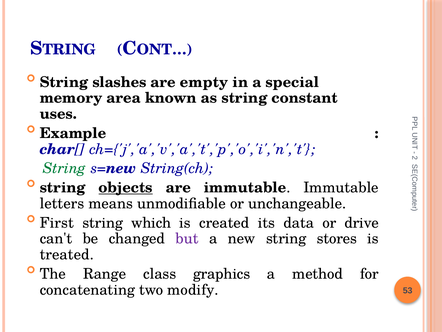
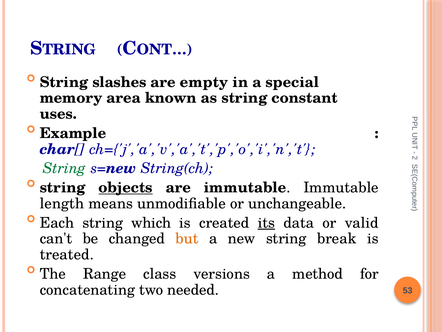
letters: letters -> length
First: First -> Each
its underline: none -> present
drive: drive -> valid
but colour: purple -> orange
stores: stores -> break
graphics: graphics -> versions
modify: modify -> needed
